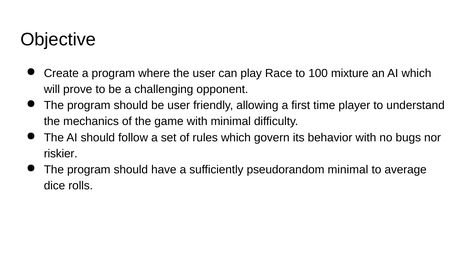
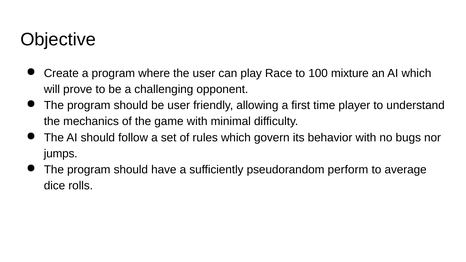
riskier: riskier -> jumps
pseudorandom minimal: minimal -> perform
